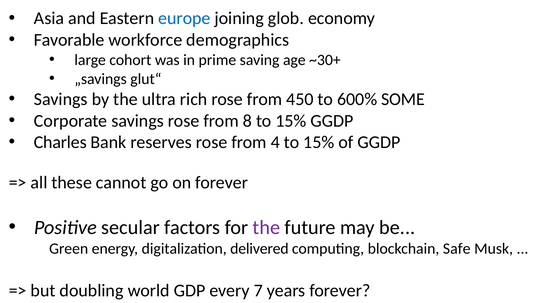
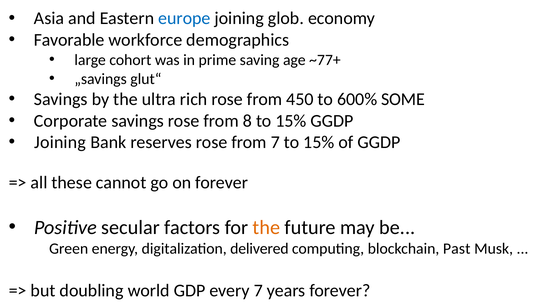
~30+: ~30+ -> ~77+
Charles at (60, 142): Charles -> Joining
from 4: 4 -> 7
the at (266, 227) colour: purple -> orange
Safe: Safe -> Past
